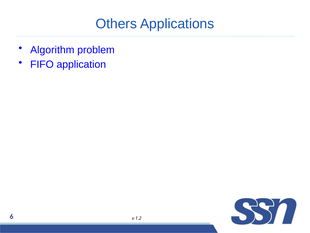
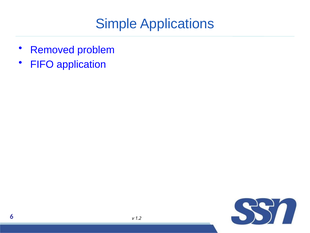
Others: Others -> Simple
Algorithm: Algorithm -> Removed
